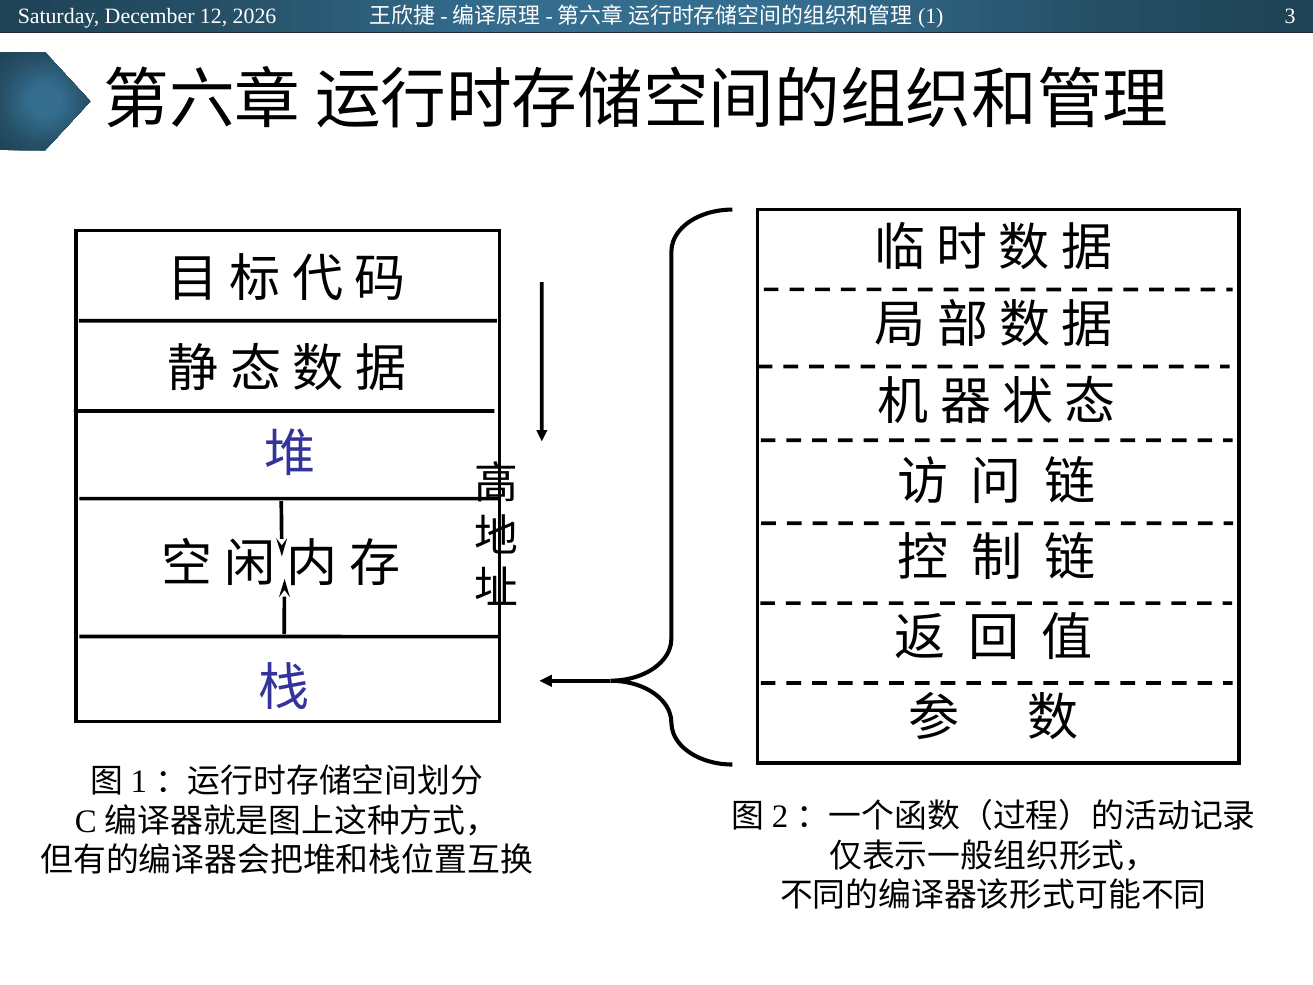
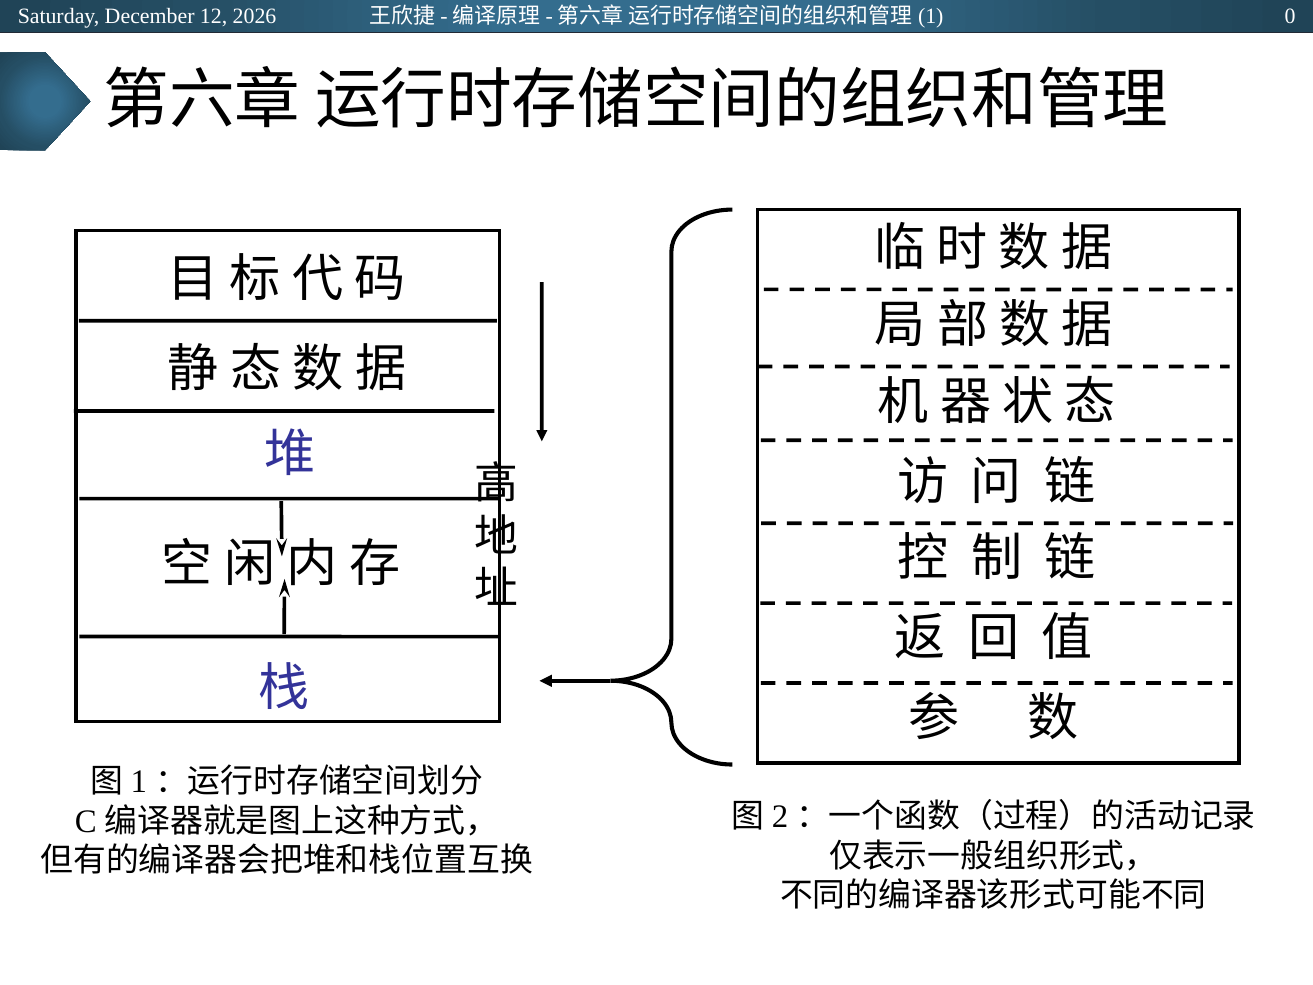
3: 3 -> 0
